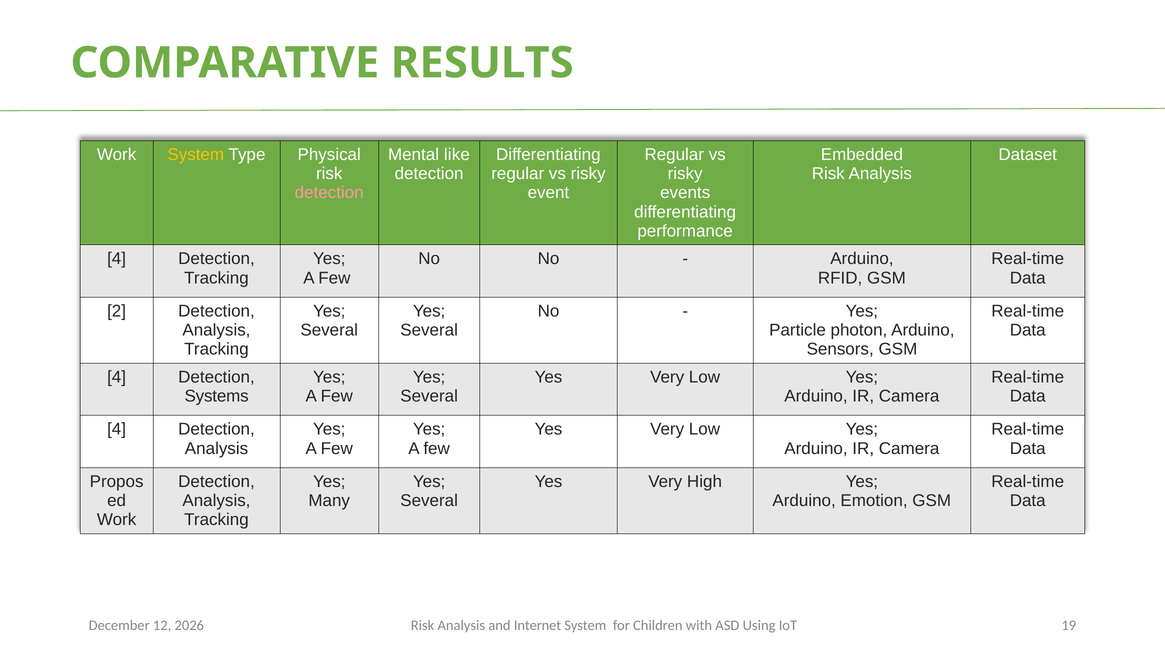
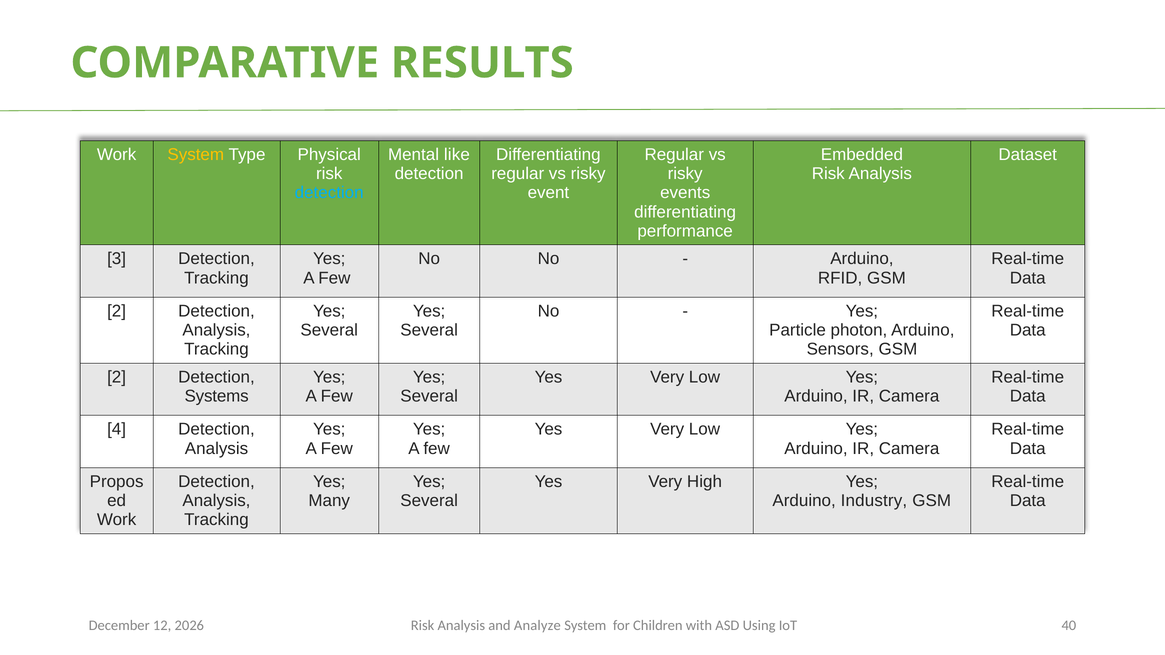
detection at (329, 193) colour: pink -> light blue
4 at (117, 259): 4 -> 3
4 at (117, 377): 4 -> 2
Emotion: Emotion -> Industry
19: 19 -> 40
Internet: Internet -> Analyze
